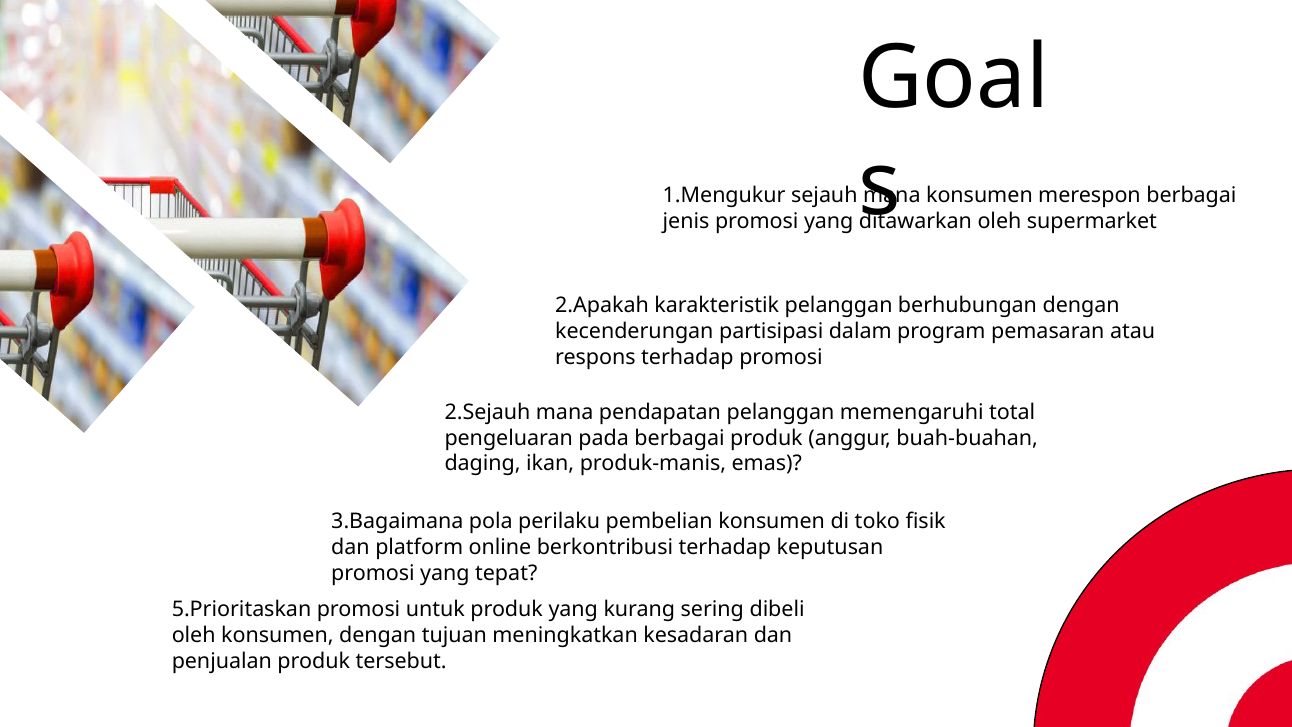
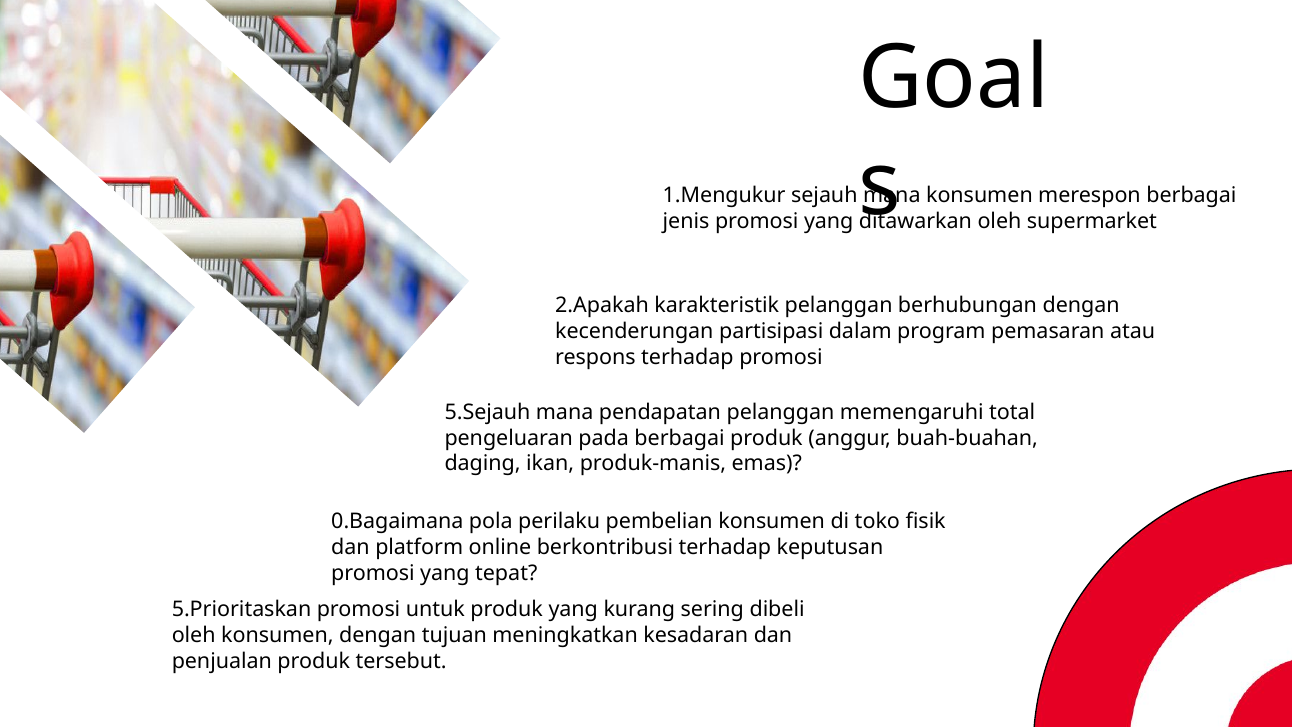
2.Sejauh: 2.Sejauh -> 5.Sejauh
3.Bagaimana: 3.Bagaimana -> 0.Bagaimana
